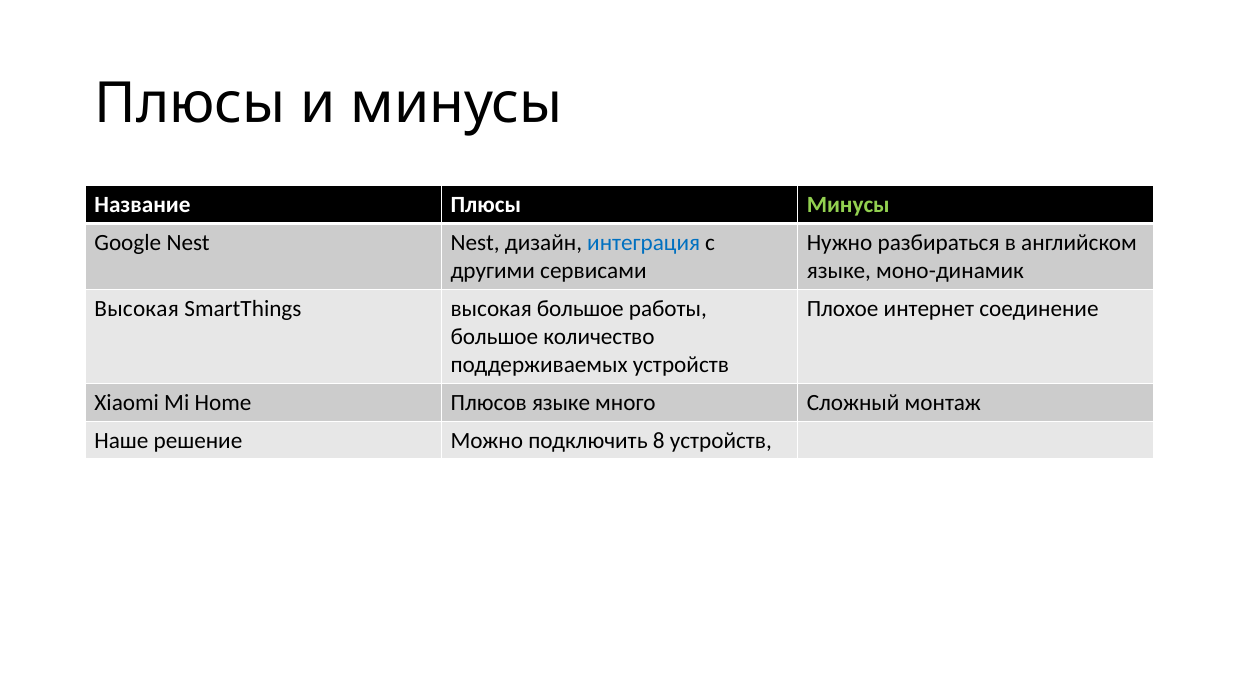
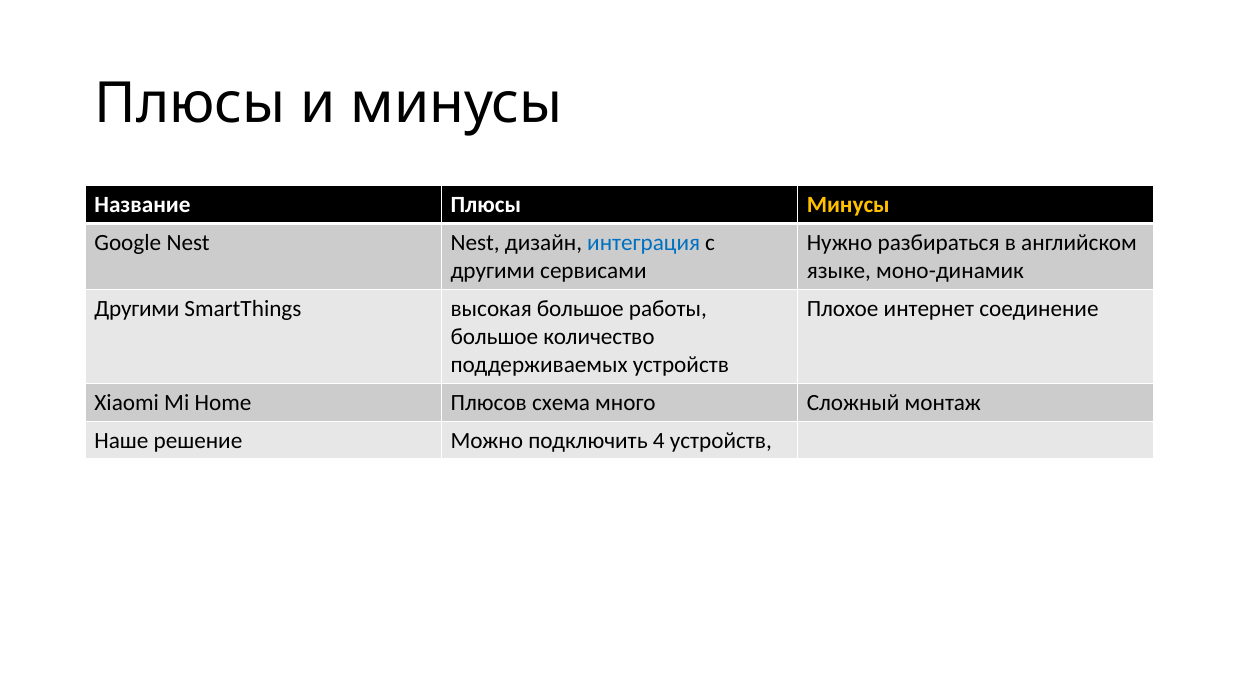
Минусы at (848, 205) colour: light green -> yellow
Высокая at (137, 308): Высокая -> Другими
Плюсов языке: языке -> схема
8: 8 -> 4
